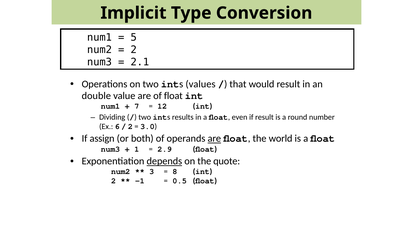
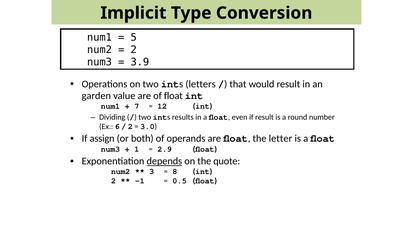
2.1: 2.1 -> 3.9
values: values -> letters
double: double -> garden
are at (214, 139) underline: present -> none
world: world -> letter
